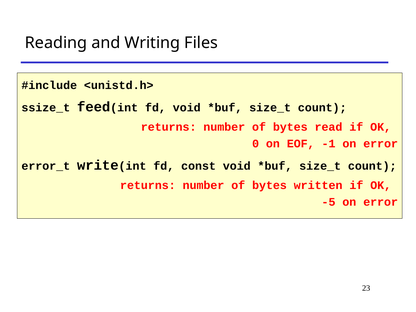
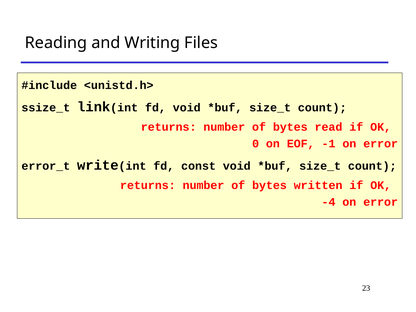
feed: feed -> link
-5: -5 -> -4
